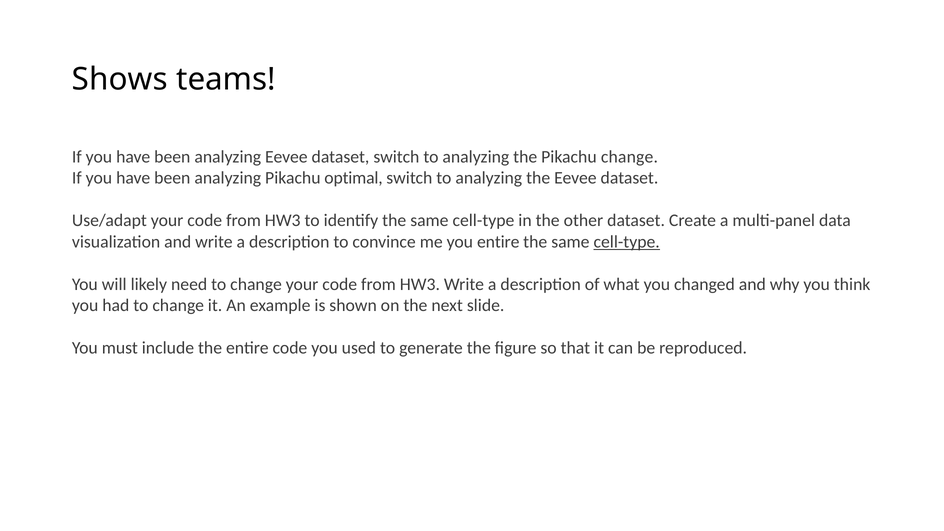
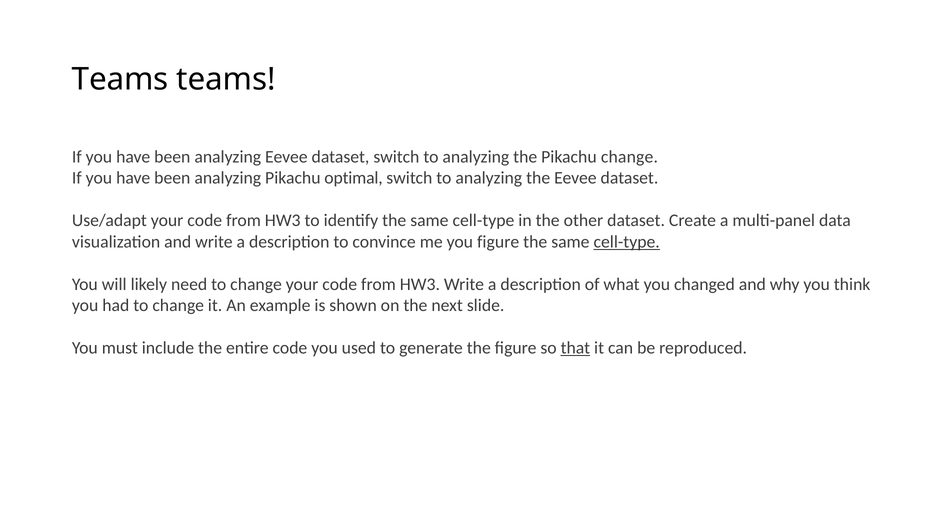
Shows at (120, 79): Shows -> Teams
you entire: entire -> figure
that underline: none -> present
